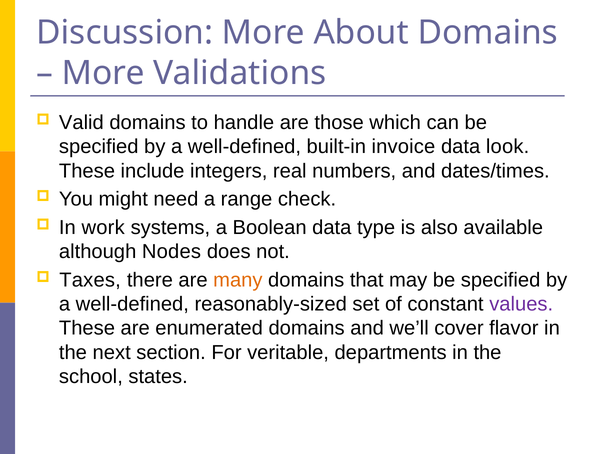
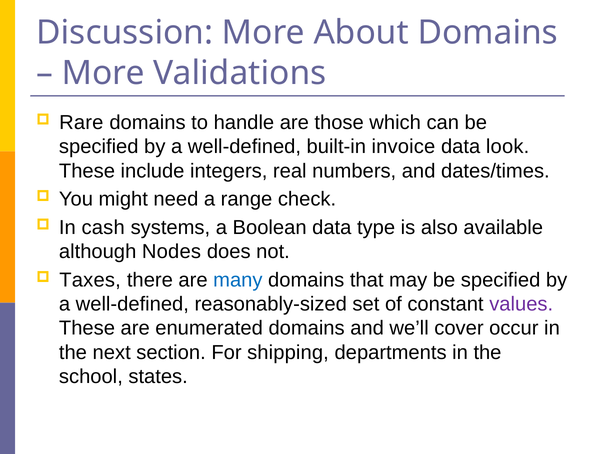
Valid: Valid -> Rare
work: work -> cash
many colour: orange -> blue
flavor: flavor -> occur
veritable: veritable -> shipping
